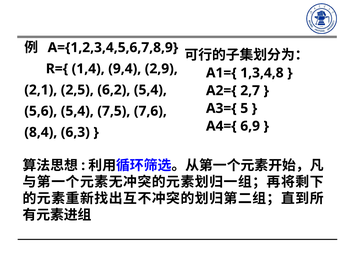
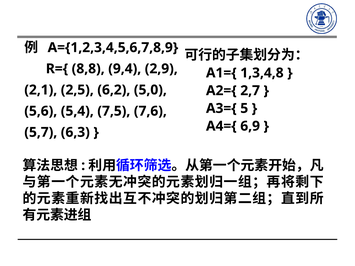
1,4: 1,4 -> 8,8
6,2 5,4: 5,4 -> 5,0
8,4: 8,4 -> 5,7
